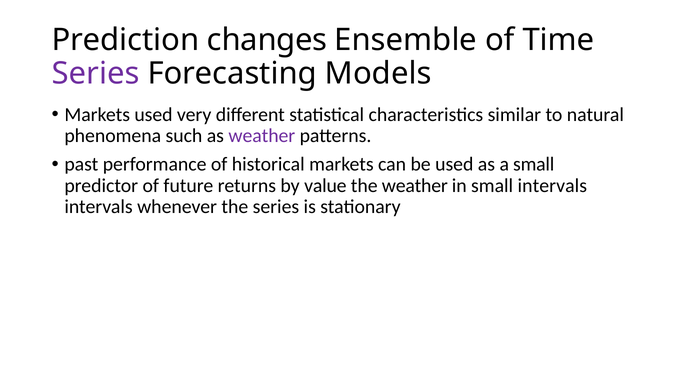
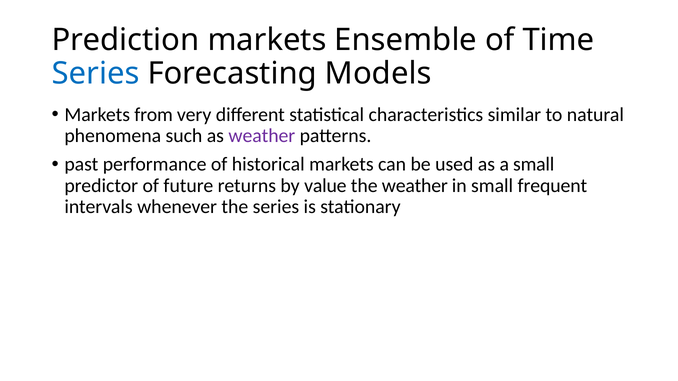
Prediction changes: changes -> markets
Series at (96, 74) colour: purple -> blue
Markets used: used -> from
small intervals: intervals -> frequent
